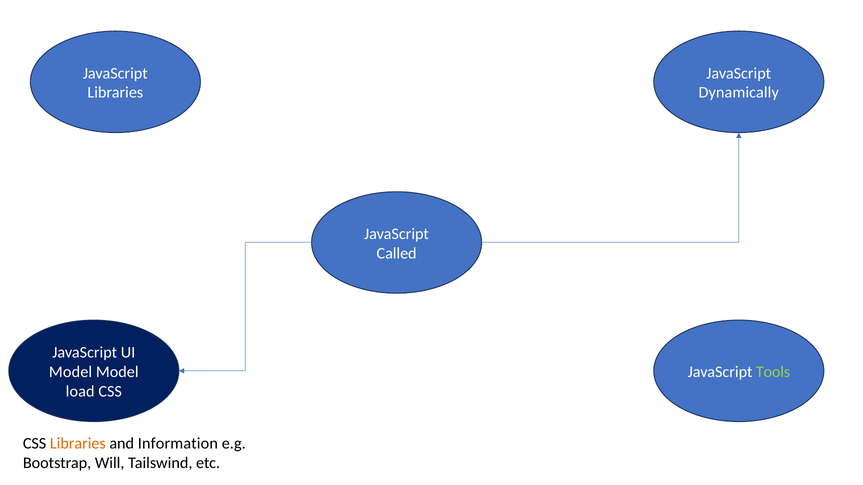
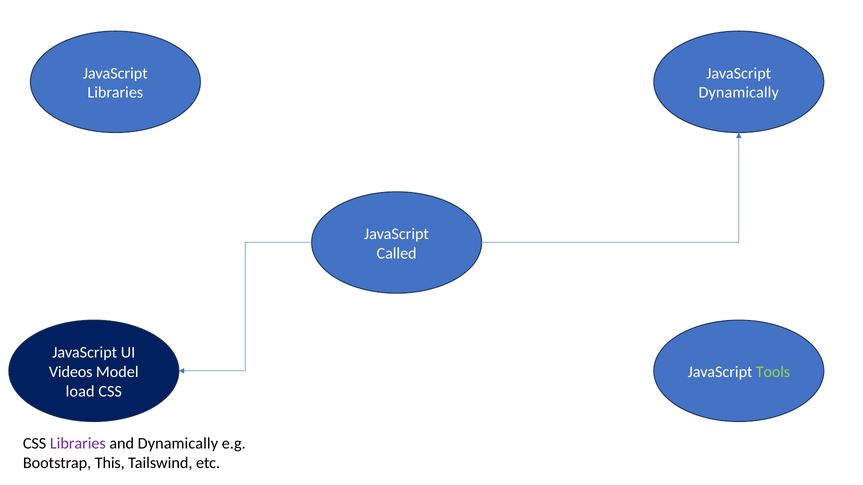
Model at (71, 372): Model -> Videos
Libraries at (78, 444) colour: orange -> purple
and Information: Information -> Dynamically
Will: Will -> This
